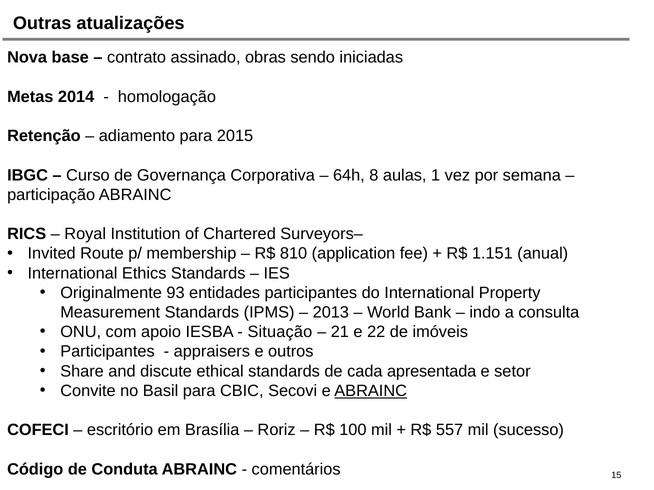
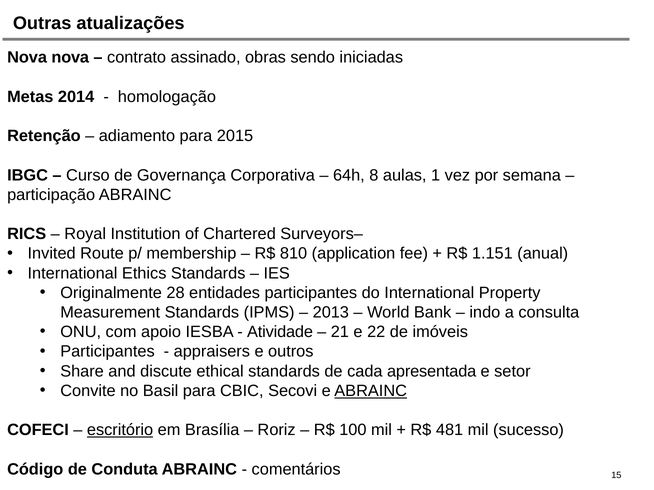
Nova base: base -> nova
93: 93 -> 28
Situação: Situação -> Atividade
escritório underline: none -> present
557: 557 -> 481
